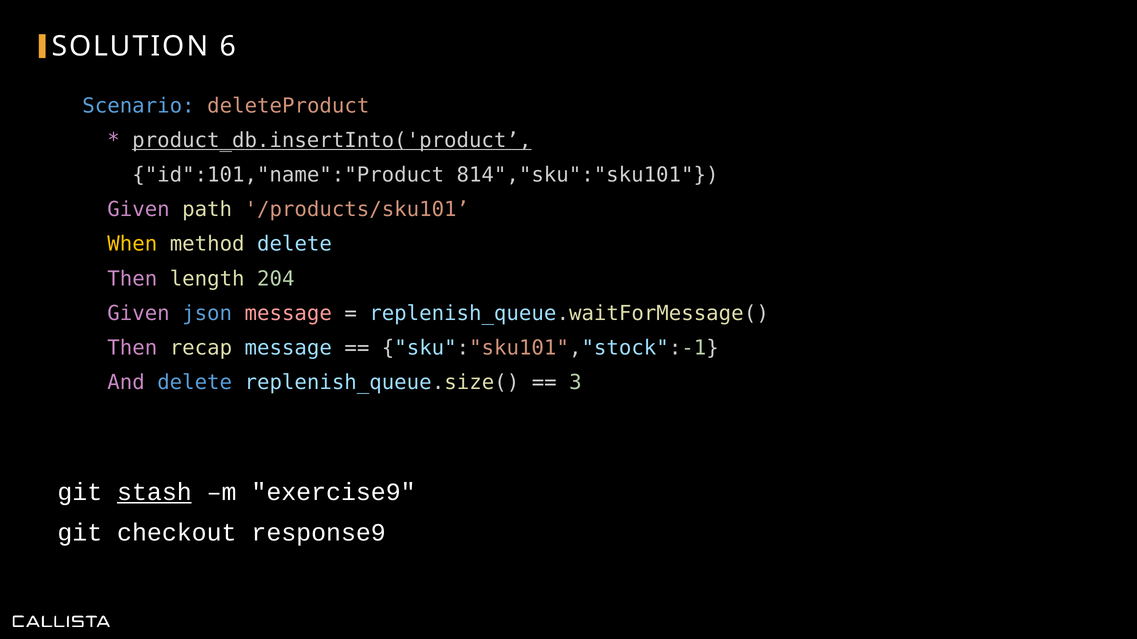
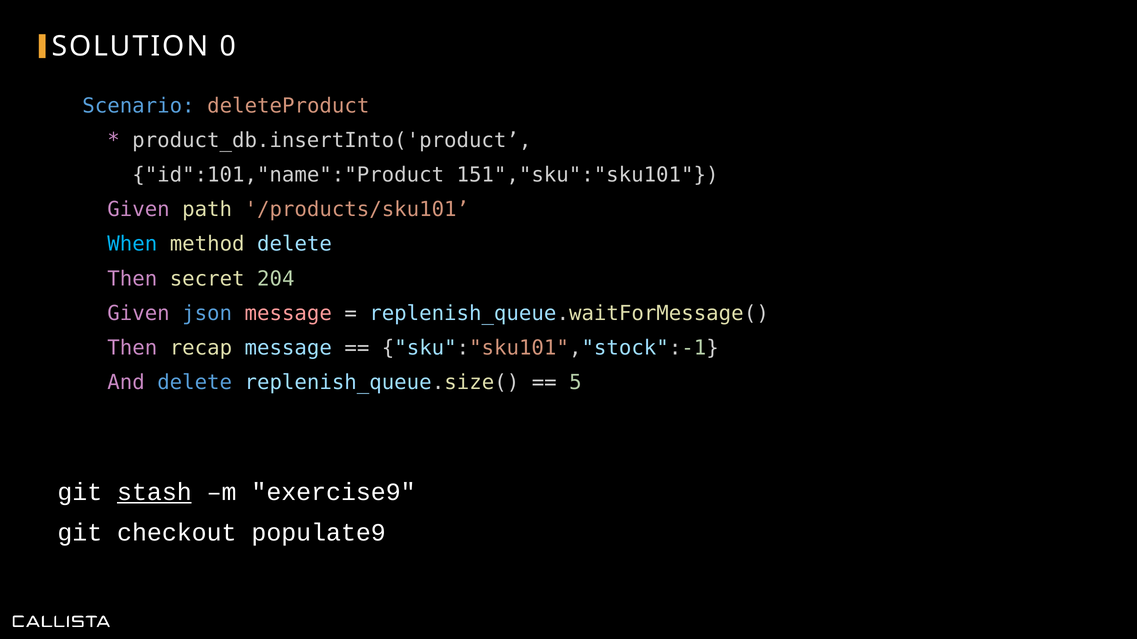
6: 6 -> 0
product_db.insertInto('product underline: present -> none
814","sku":"sku101: 814","sku":"sku101 -> 151","sku":"sku101
When colour: yellow -> light blue
length: length -> secret
3: 3 -> 5
response9: response9 -> populate9
